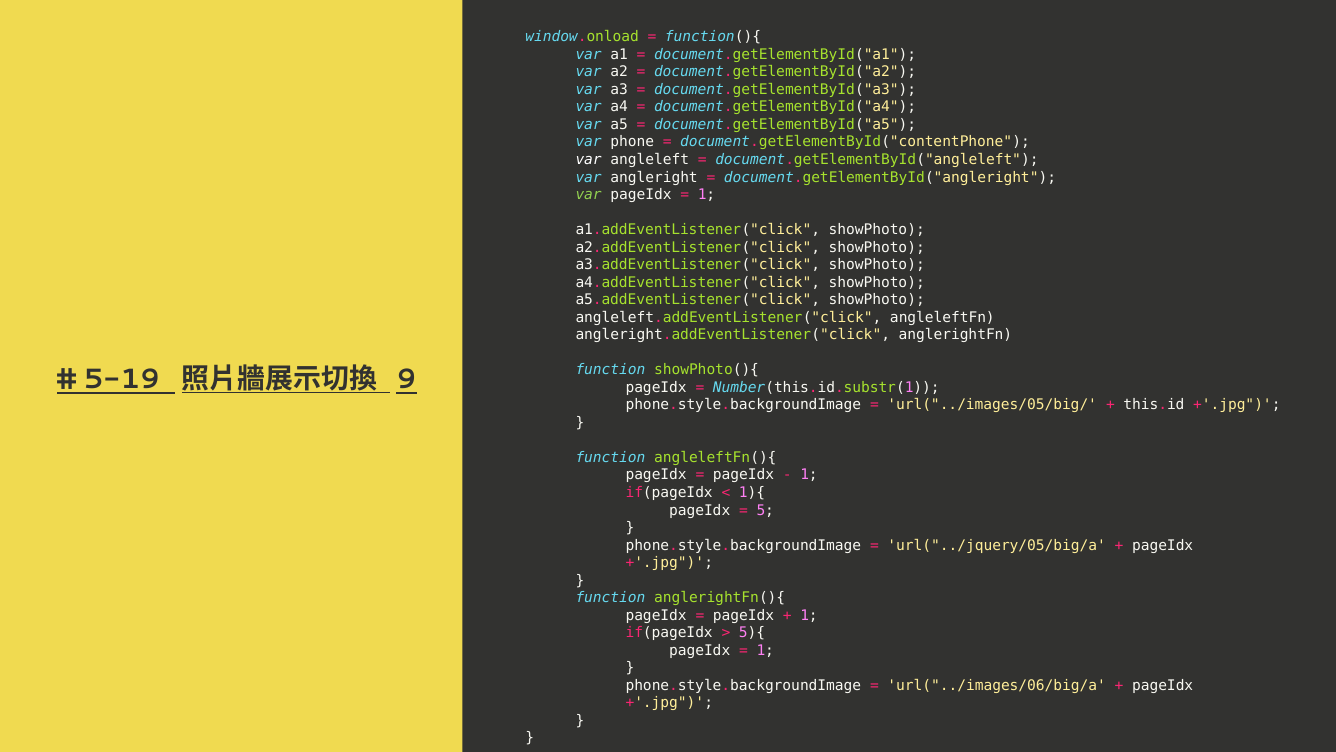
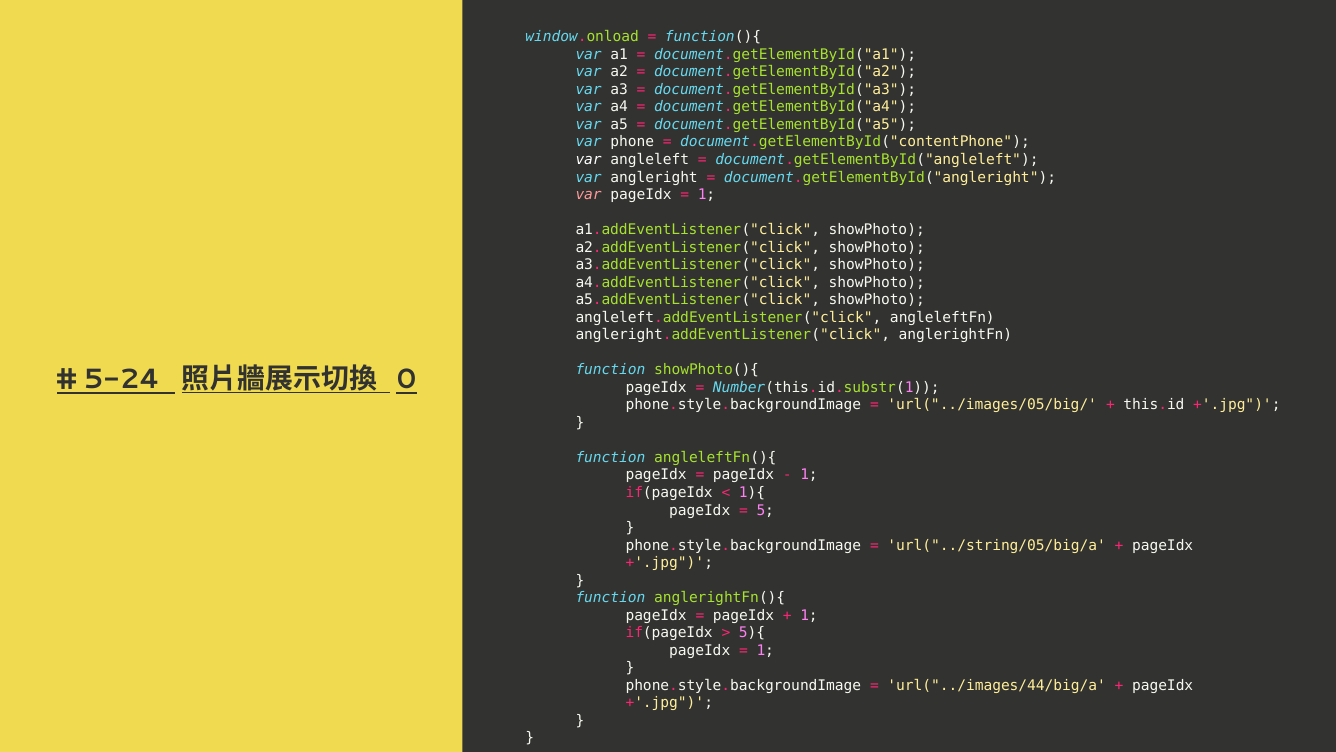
var at (589, 195) colour: light green -> pink
5-19: 5-19 -> 5-24
9: 9 -> 0
url("../jquery/05/big/a: url("../jquery/05/big/a -> url("../string/05/big/a
url("../images/06/big/a: url("../images/06/big/a -> url("../images/44/big/a
